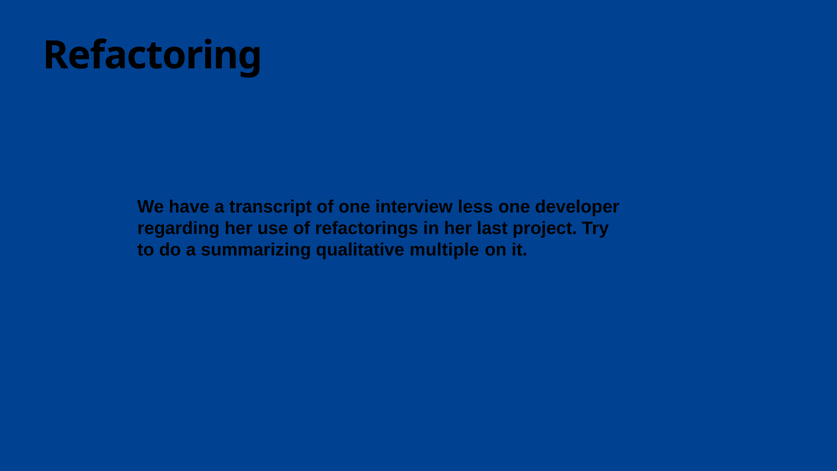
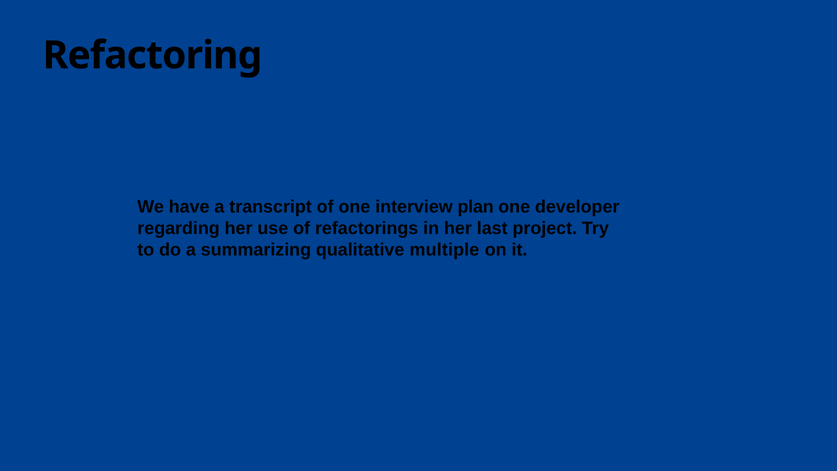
less: less -> plan
